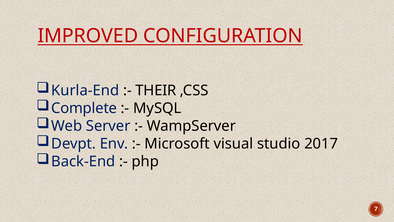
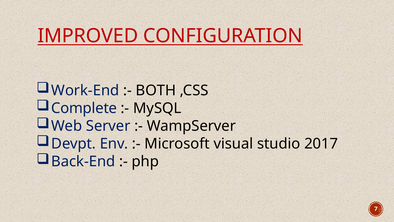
Kurla-End: Kurla-End -> Work-End
THEIR: THEIR -> BOTH
